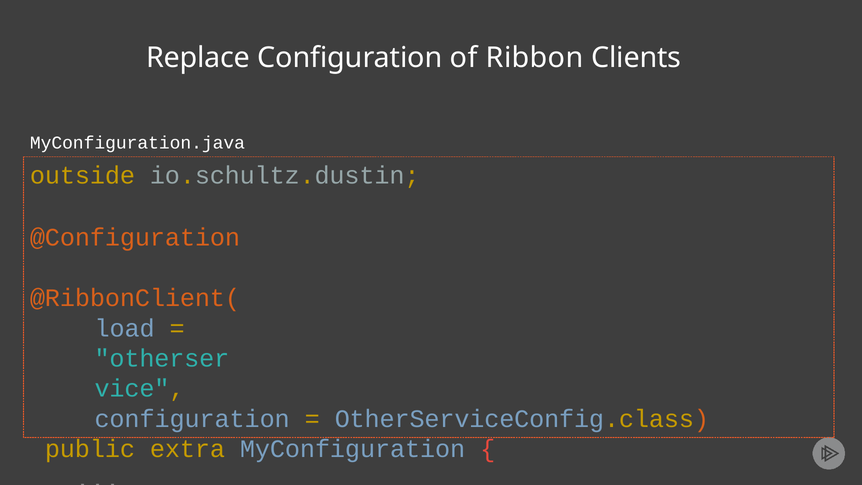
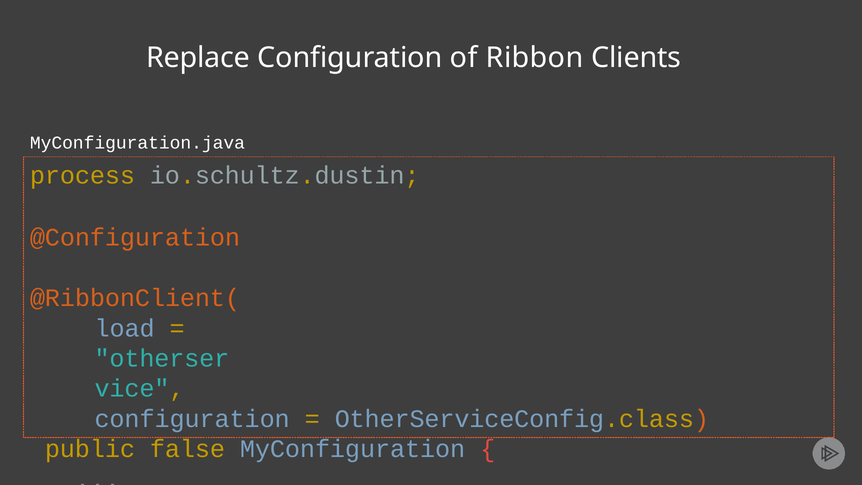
outside: outside -> process
extra: extra -> false
